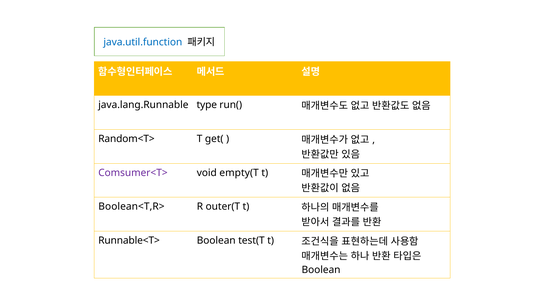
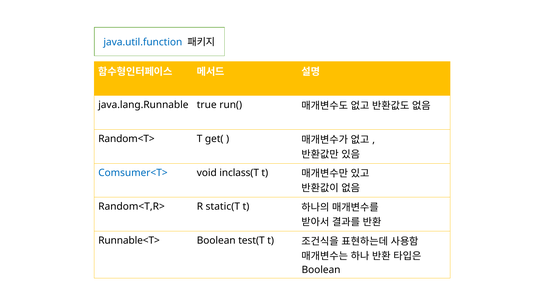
type: type -> true
Comsumer<T> colour: purple -> blue
empty(T: empty(T -> inclass(T
Boolean<T,R>: Boolean<T,R> -> Random<T,R>
outer(T: outer(T -> static(T
